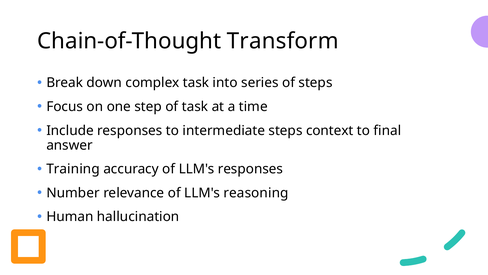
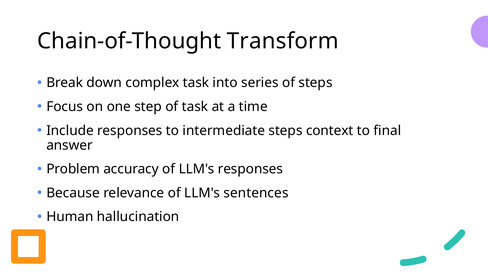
Training: Training -> Problem
Number: Number -> Because
reasoning: reasoning -> sentences
